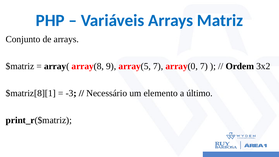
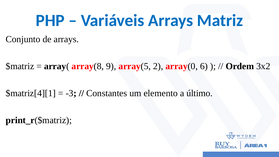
array(5 7: 7 -> 2
array(0 7: 7 -> 6
$matriz[8][1: $matriz[8][1 -> $matriz[4][1
Necessário: Necessário -> Constantes
